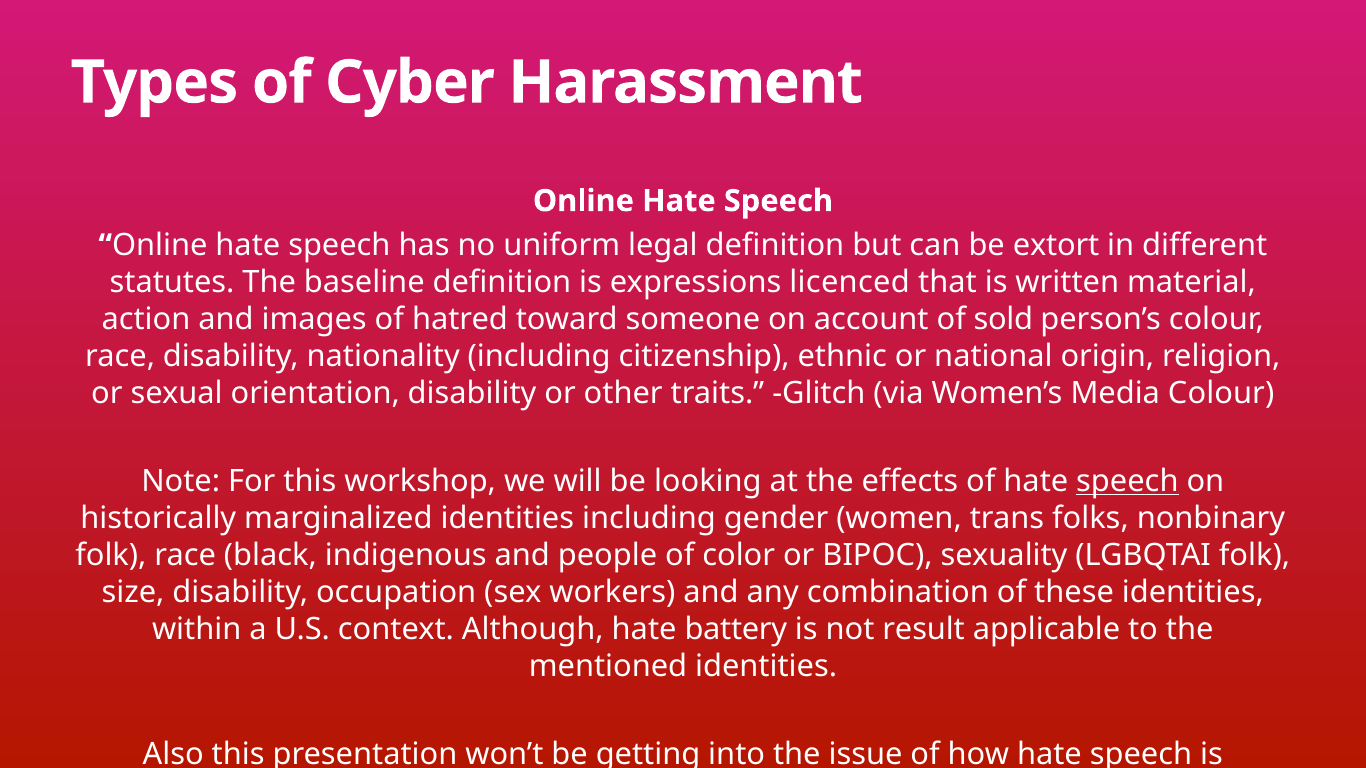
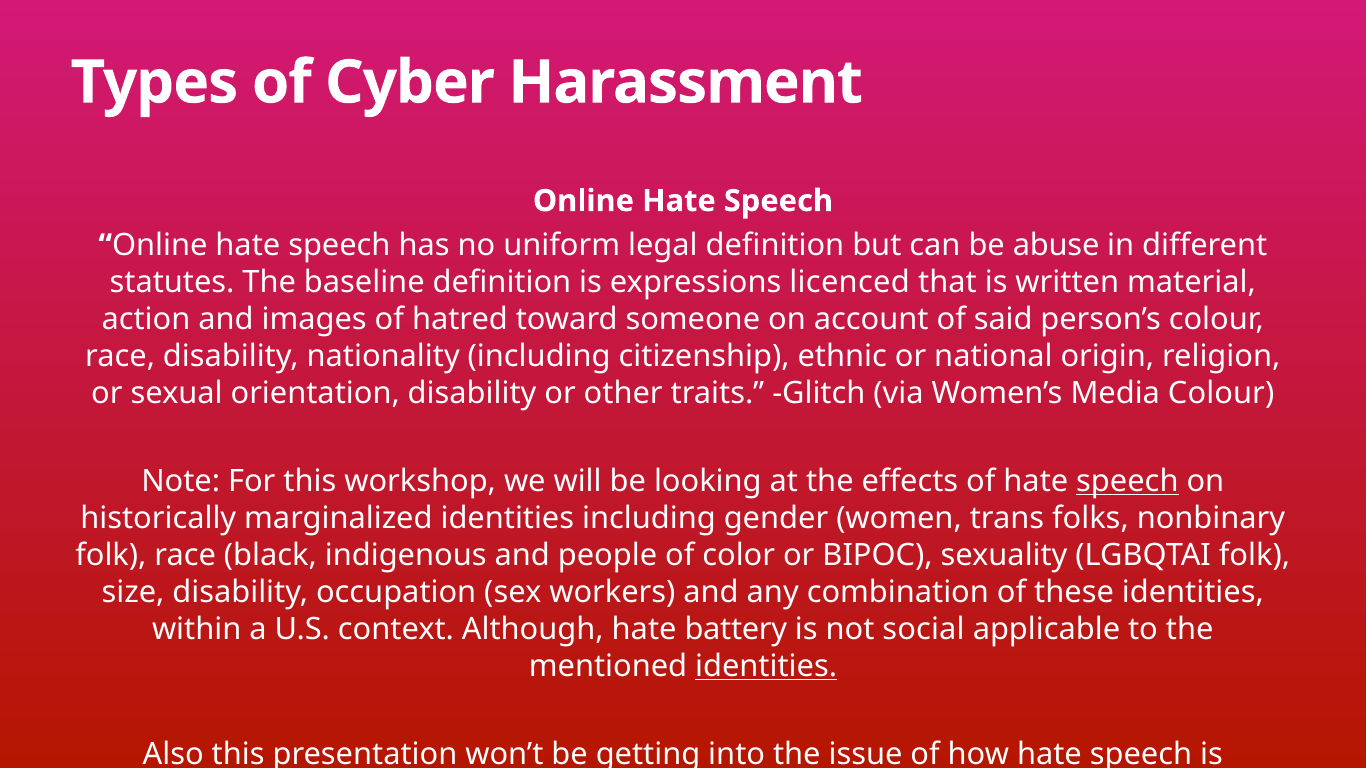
extort: extort -> abuse
sold: sold -> said
result: result -> social
identities at (766, 667) underline: none -> present
